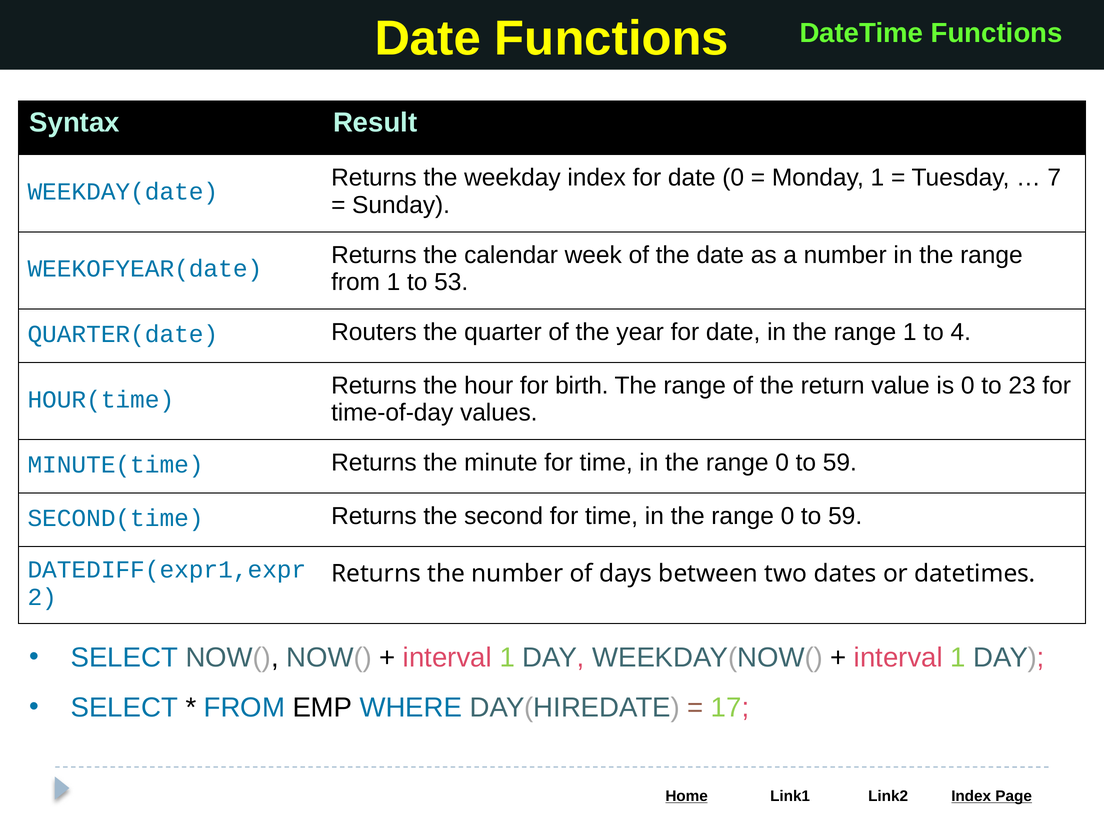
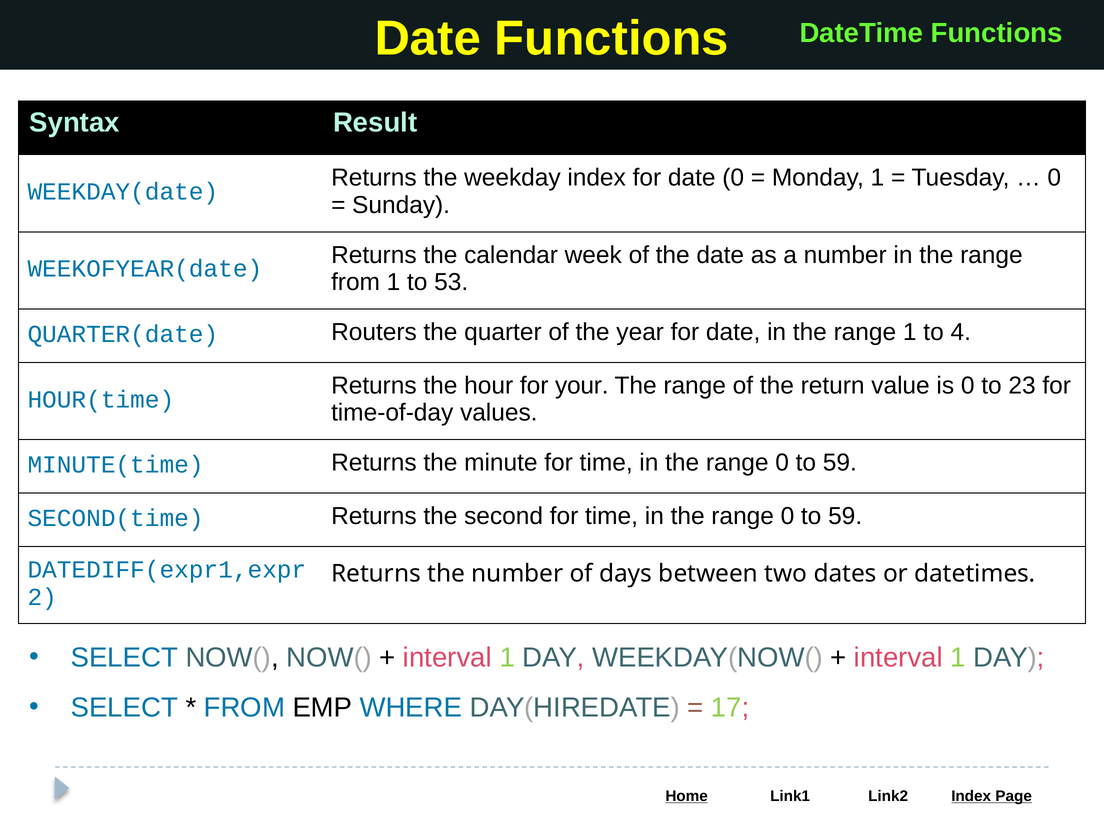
7 at (1054, 178): 7 -> 0
birth: birth -> your
